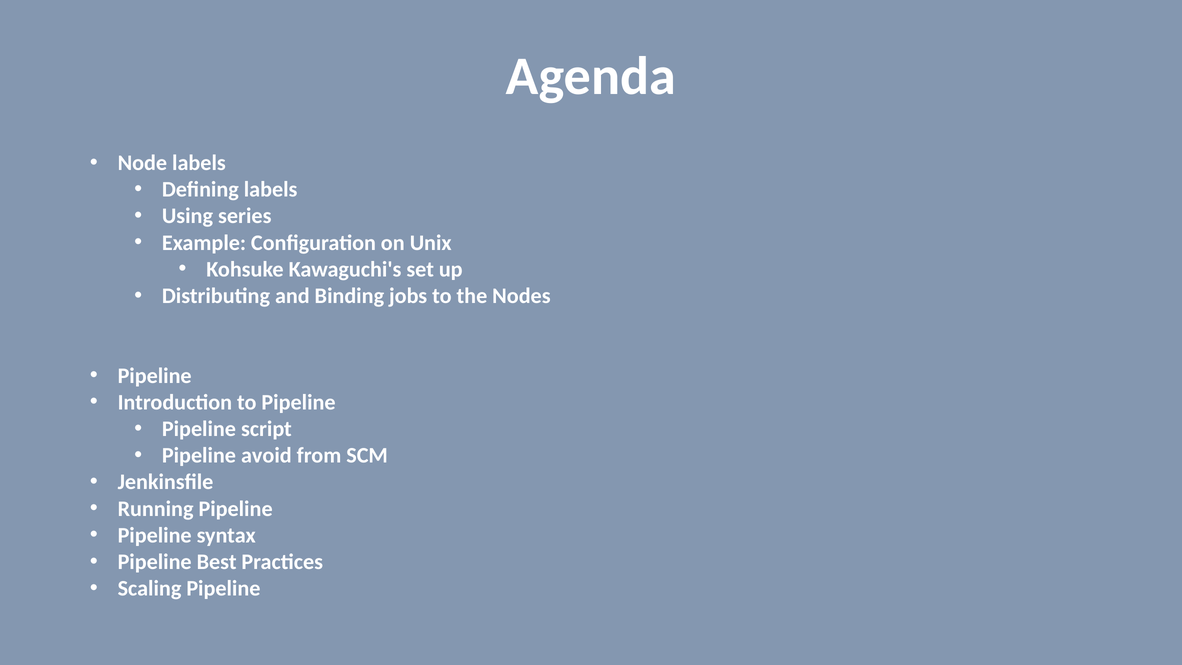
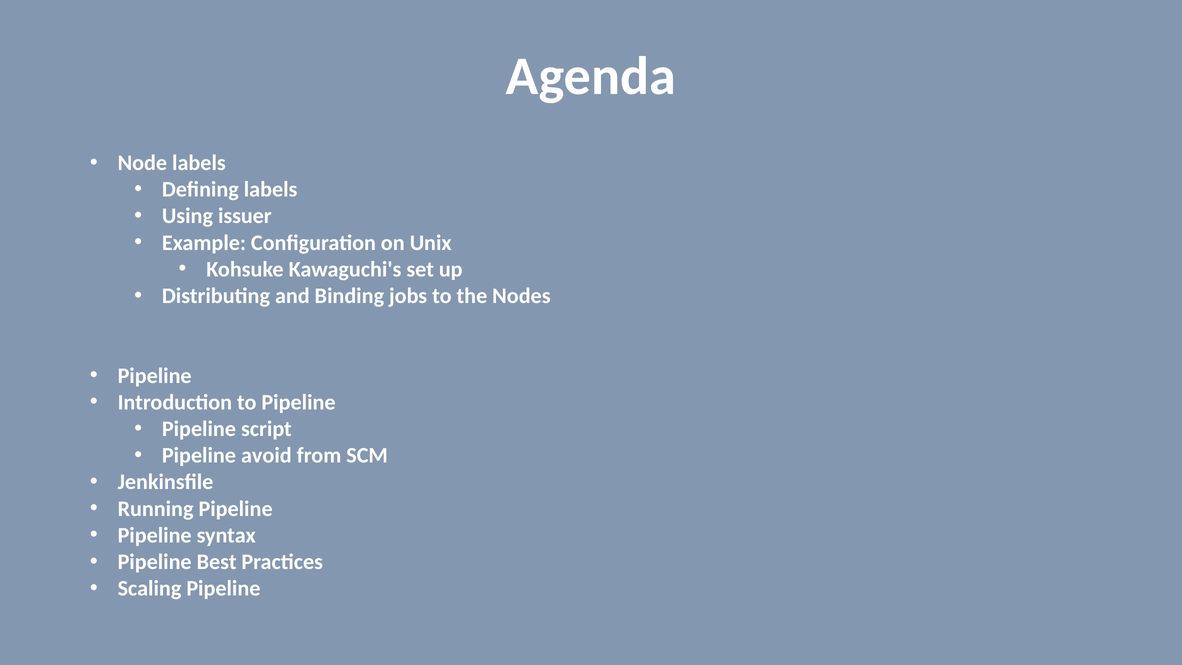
series: series -> issuer
